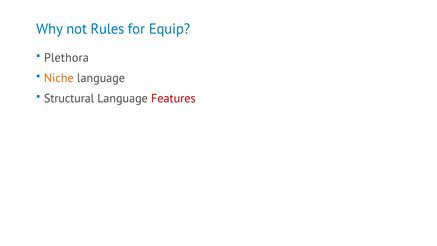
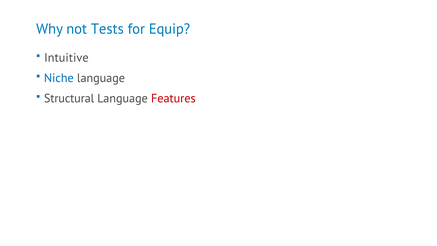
Rules: Rules -> Tests
Plethora: Plethora -> Intuitive
Niche colour: orange -> blue
